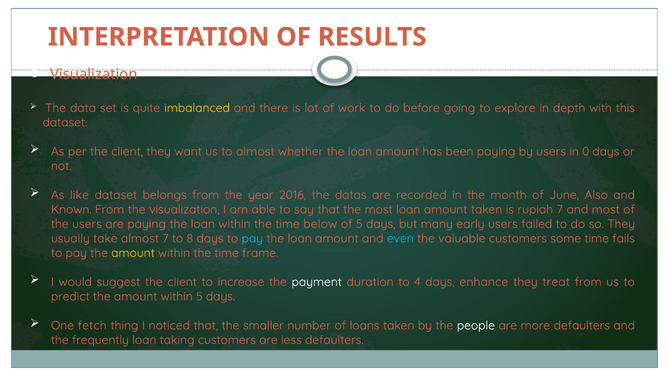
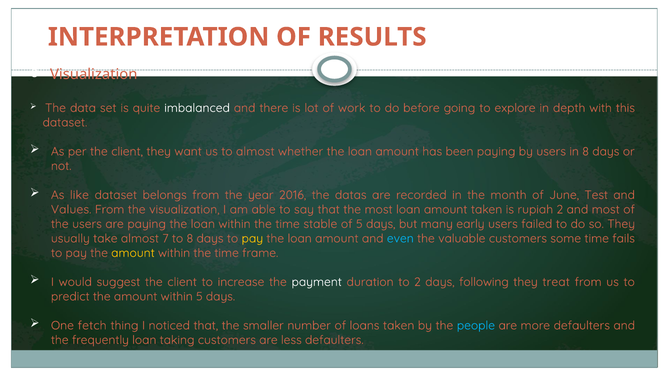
imbalanced colour: yellow -> white
in 0: 0 -> 8
Also: Also -> Test
Known: Known -> Values
rupiah 7: 7 -> 2
below: below -> stable
pay at (252, 239) colour: light blue -> yellow
to 4: 4 -> 2
enhance: enhance -> following
people colour: white -> light blue
